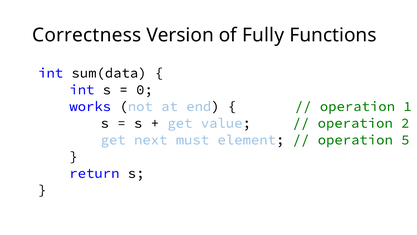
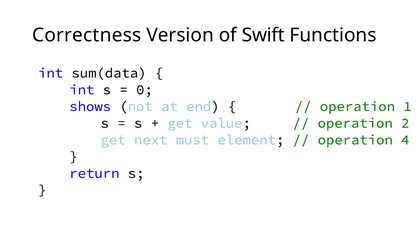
Fully: Fully -> Swift
works: works -> shows
5: 5 -> 4
